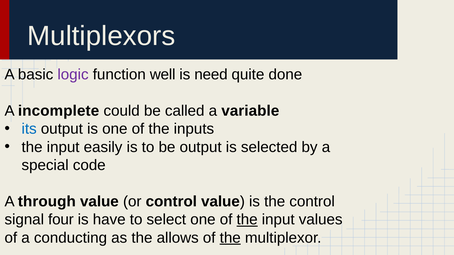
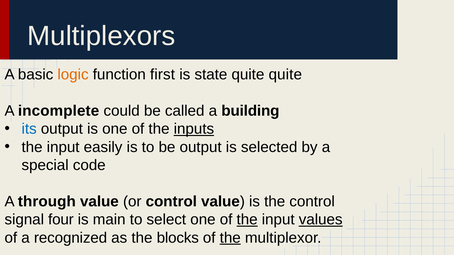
logic colour: purple -> orange
well: well -> first
need: need -> state
quite done: done -> quite
variable: variable -> building
inputs underline: none -> present
have: have -> main
values underline: none -> present
conducting: conducting -> recognized
allows: allows -> blocks
